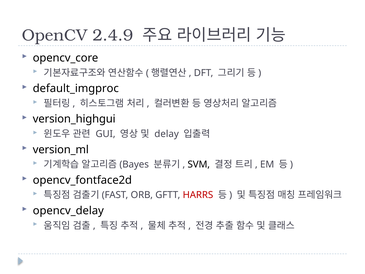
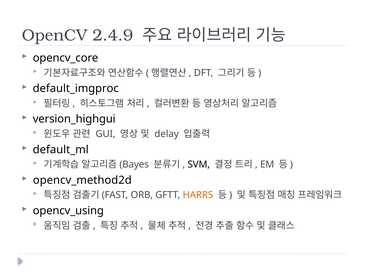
version_ml: version_ml -> default_ml
opencv_fontface2d: opencv_fontface2d -> opencv_method2d
HARRS colour: red -> orange
opencv_delay: opencv_delay -> opencv_using
